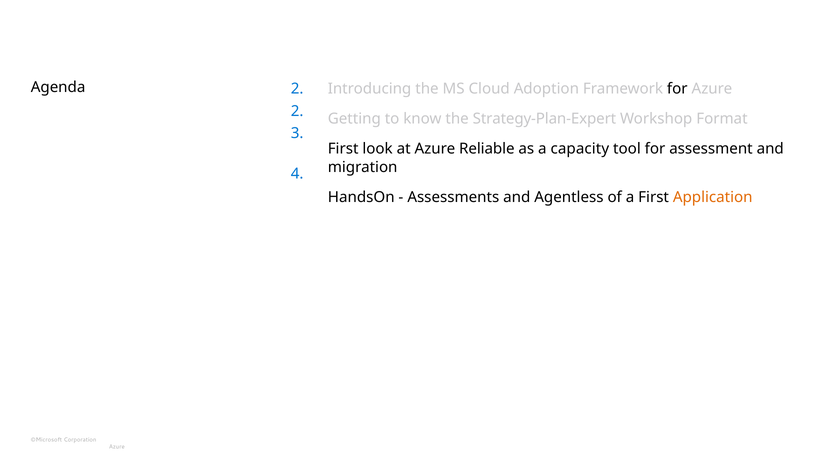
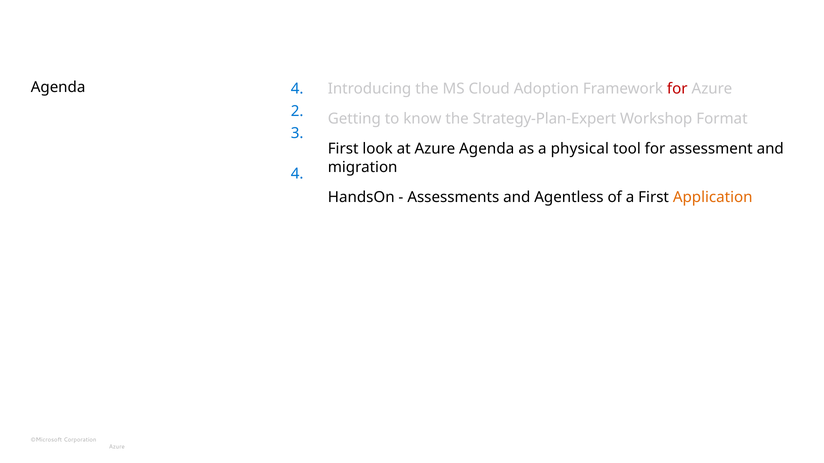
Agenda 2: 2 -> 4
for at (677, 89) colour: black -> red
at Azure Reliable: Reliable -> Agenda
capacity: capacity -> physical
